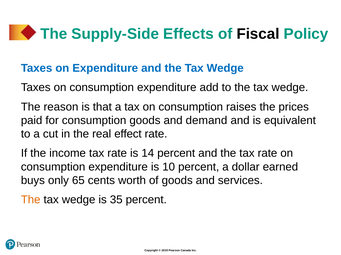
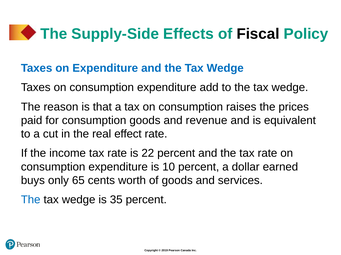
demand: demand -> revenue
14: 14 -> 22
The at (31, 200) colour: orange -> blue
